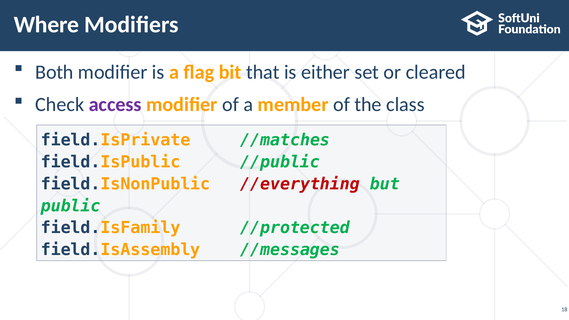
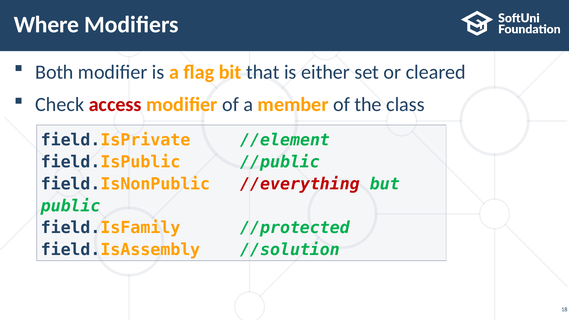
access colour: purple -> red
//matches: //matches -> //element
//messages: //messages -> //solution
